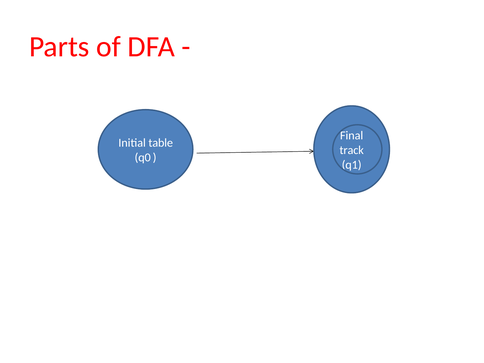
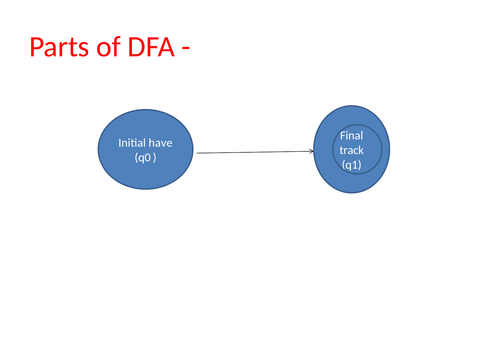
table: table -> have
